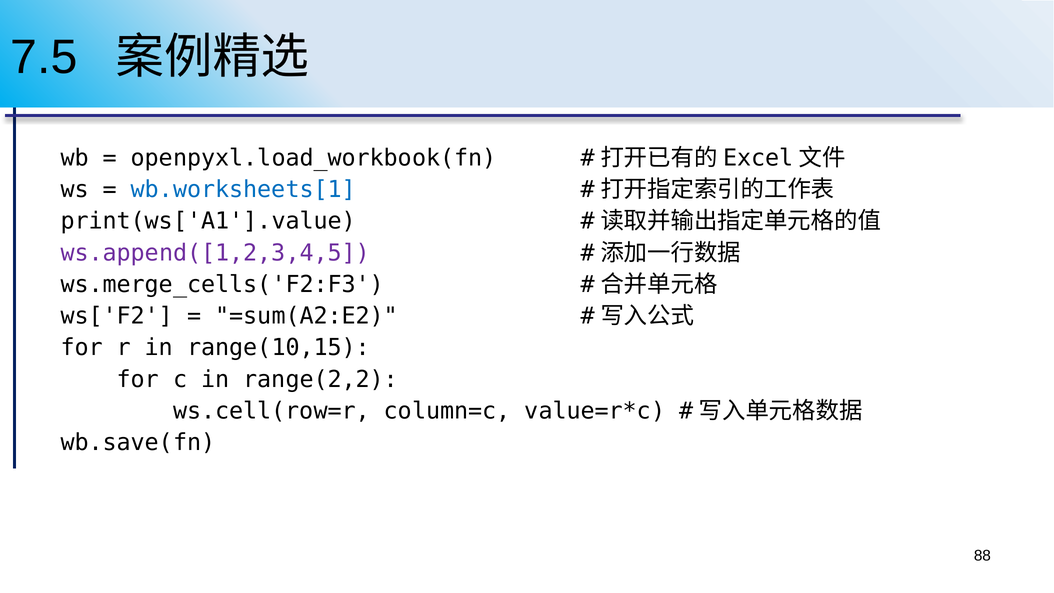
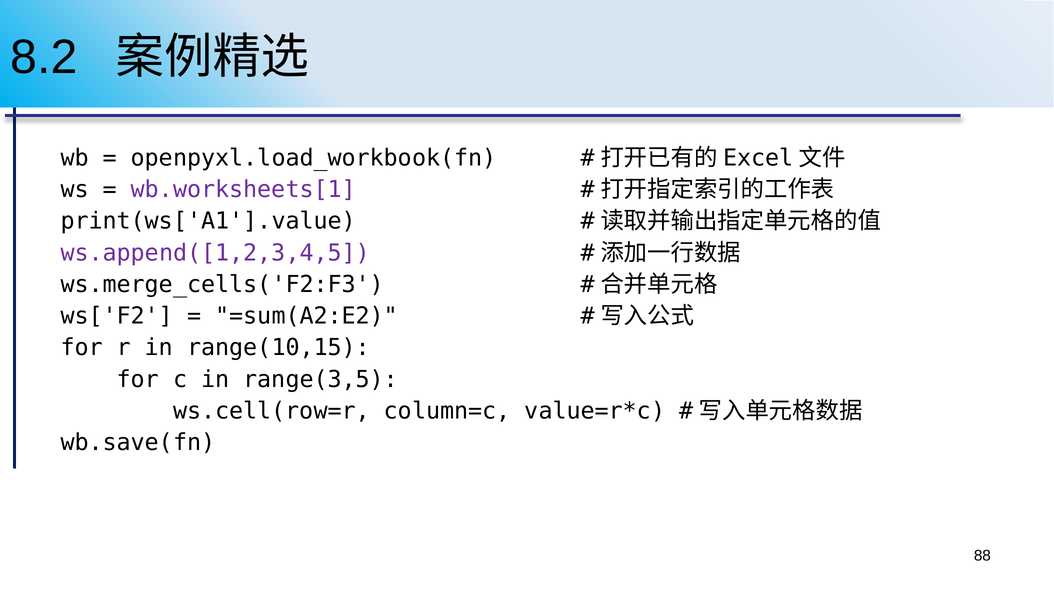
7.5: 7.5 -> 8.2
wb.worksheets[1 colour: blue -> purple
range(2,2: range(2,2 -> range(3,5
